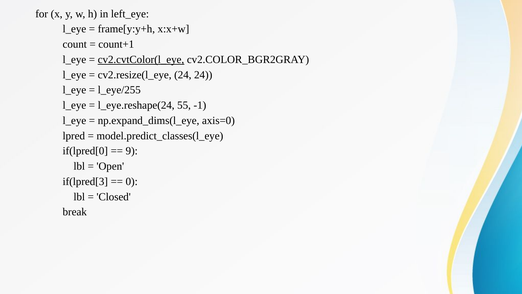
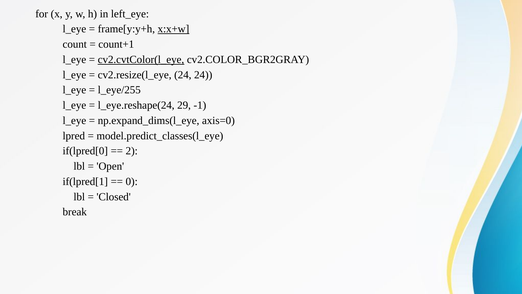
x:x+w underline: none -> present
55: 55 -> 29
9: 9 -> 2
if(lpred[3: if(lpred[3 -> if(lpred[1
